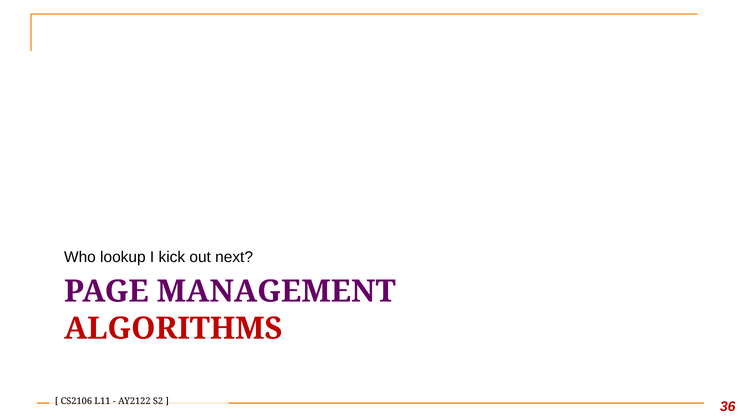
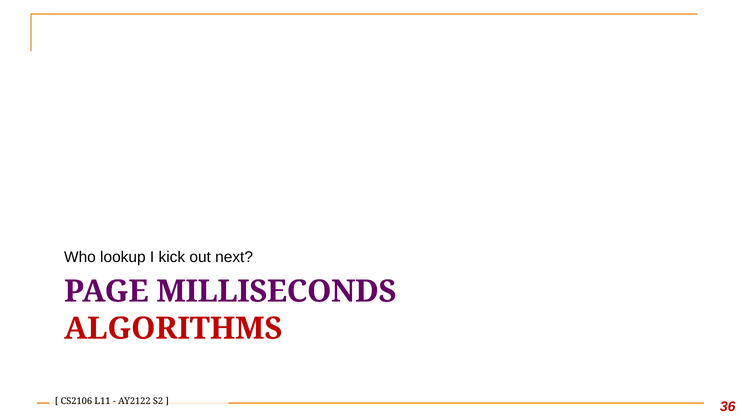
MANAGEMENT: MANAGEMENT -> MILLISECONDS
